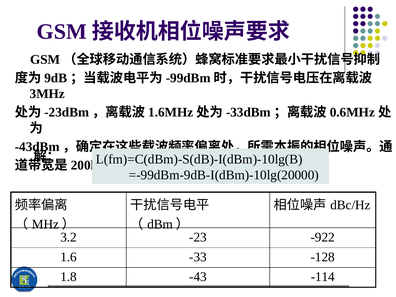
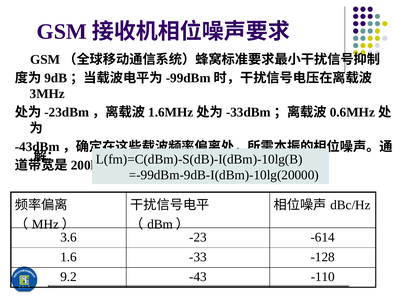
3.2: 3.2 -> 3.6
-922: -922 -> -614
1.8: 1.8 -> 9.2
-114: -114 -> -110
